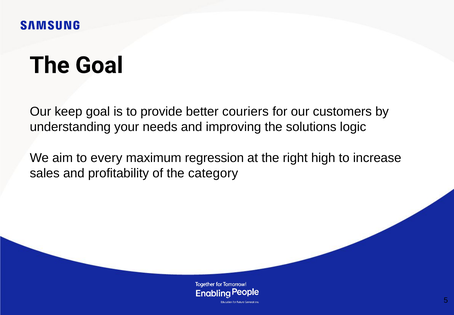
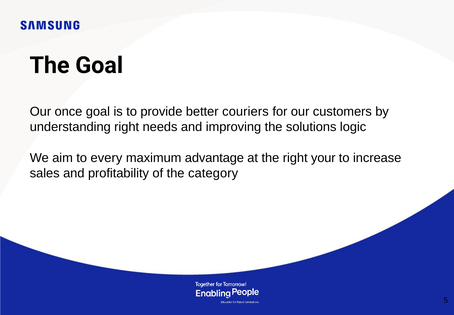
keep: keep -> once
understanding your: your -> right
regression: regression -> advantage
high: high -> your
